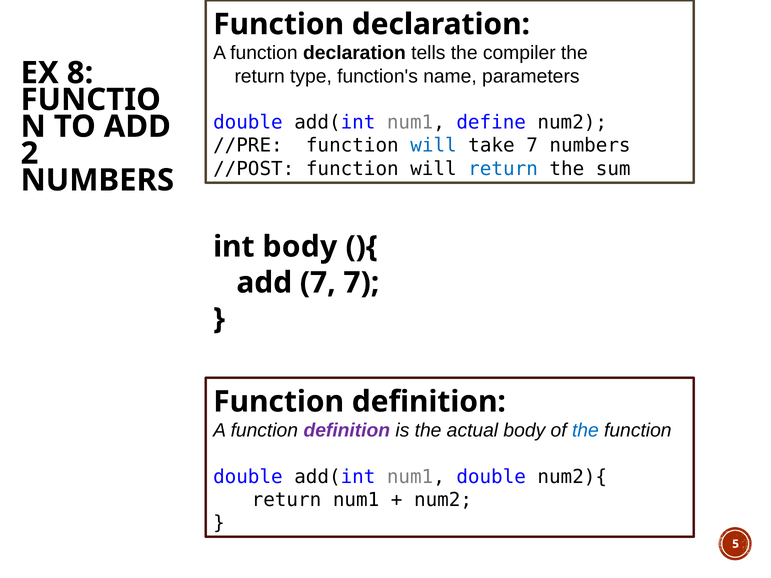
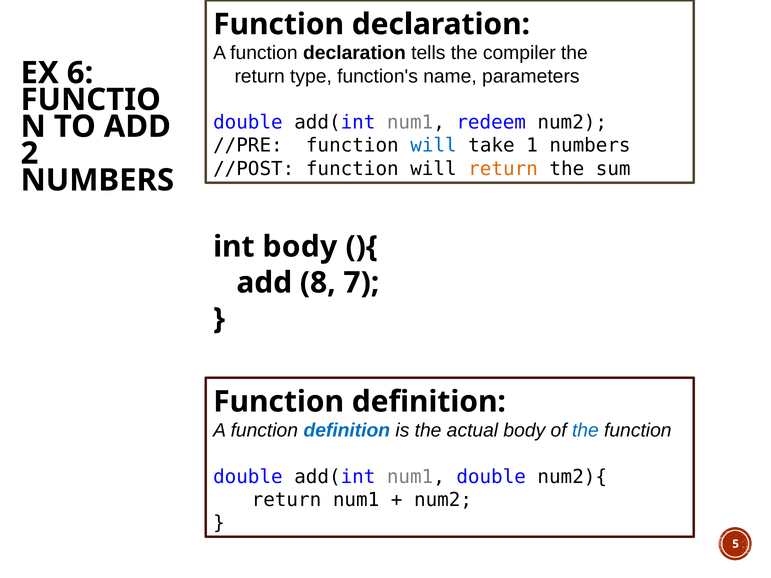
8: 8 -> 6
define: define -> redeem
take 7: 7 -> 1
return at (503, 169) colour: blue -> orange
add 7: 7 -> 8
definition at (347, 431) colour: purple -> blue
